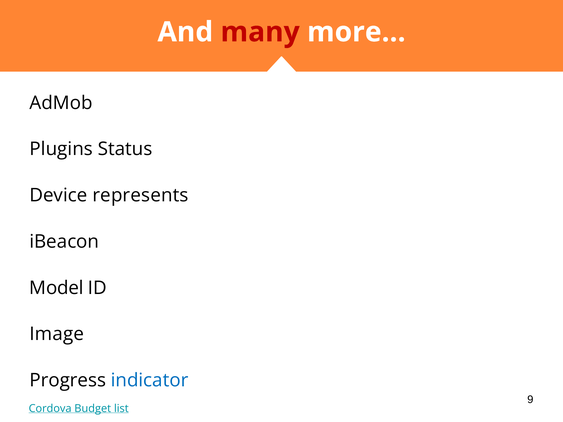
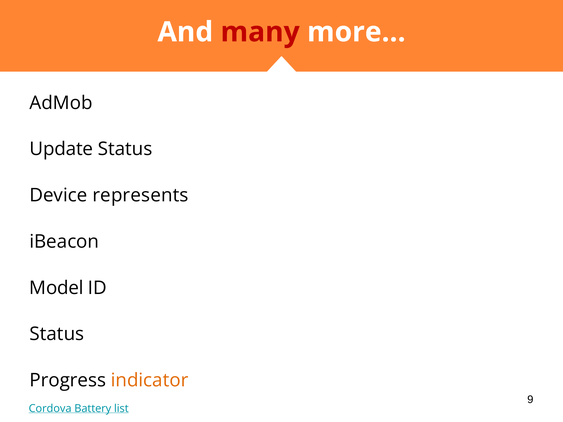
Plugins: Plugins -> Update
Image at (57, 334): Image -> Status
indicator colour: blue -> orange
Budget: Budget -> Battery
